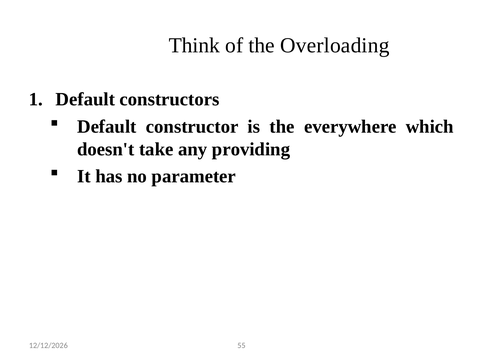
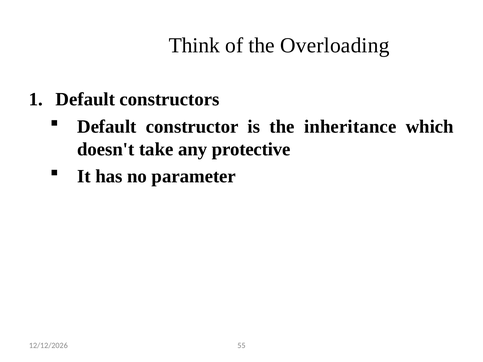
everywhere: everywhere -> inheritance
providing: providing -> protective
